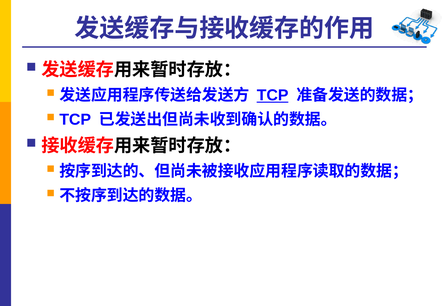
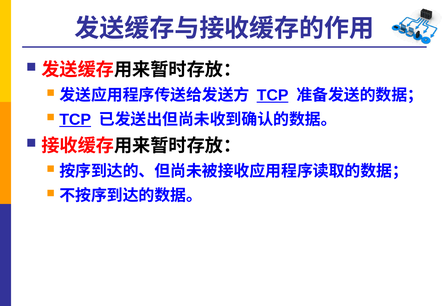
TCP at (75, 120) underline: none -> present
